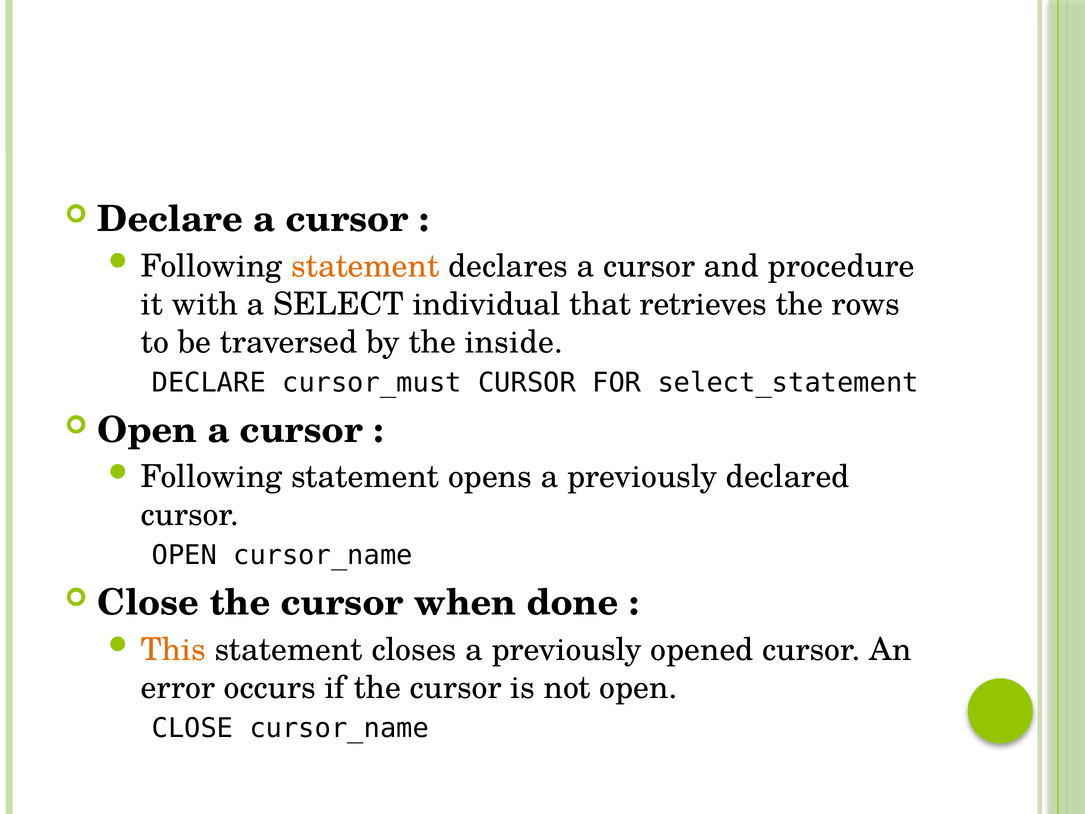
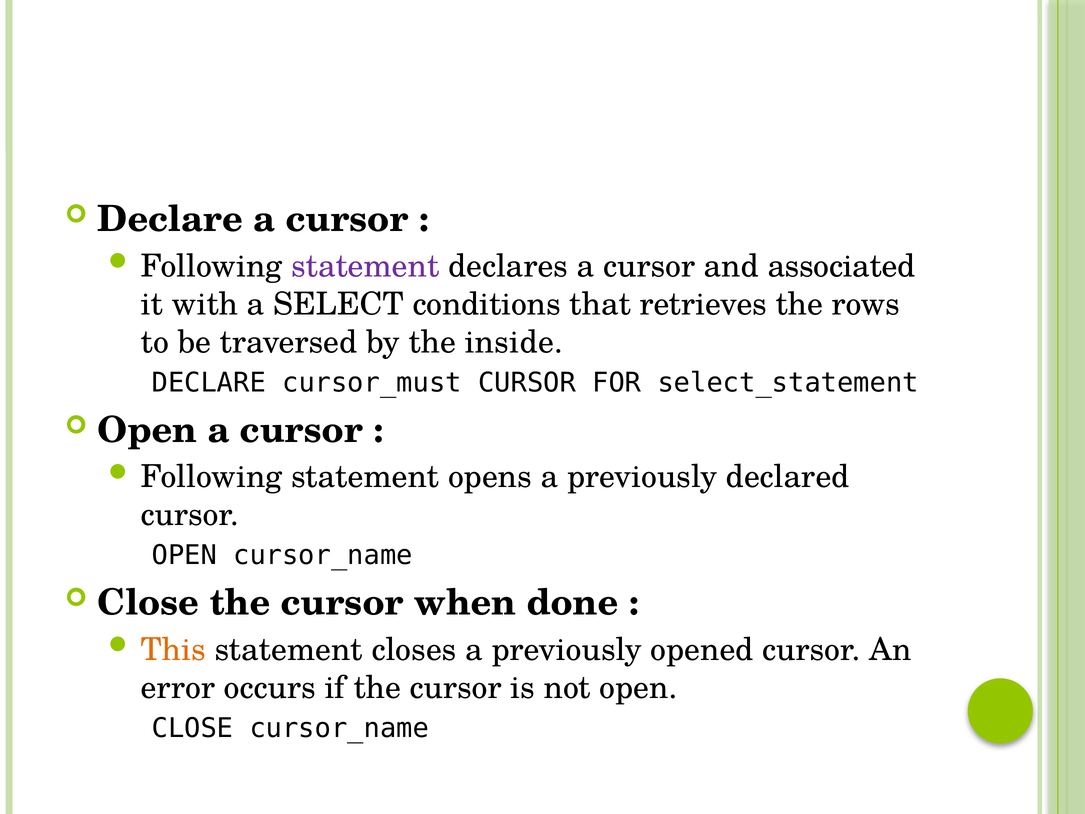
statement at (365, 266) colour: orange -> purple
procedure: procedure -> associated
individual: individual -> conditions
